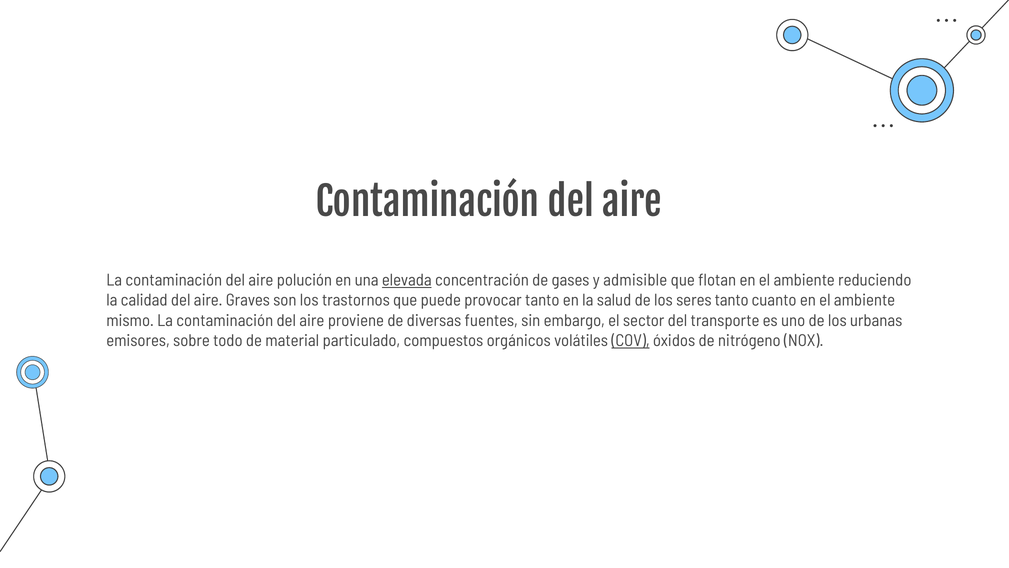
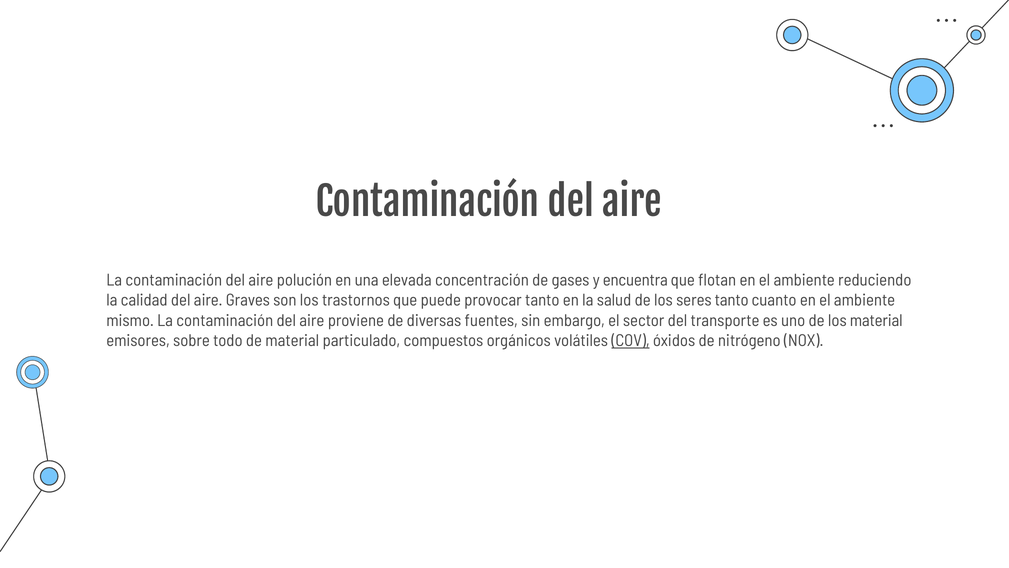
elevada underline: present -> none
admisible: admisible -> encuentra
los urbanas: urbanas -> material
